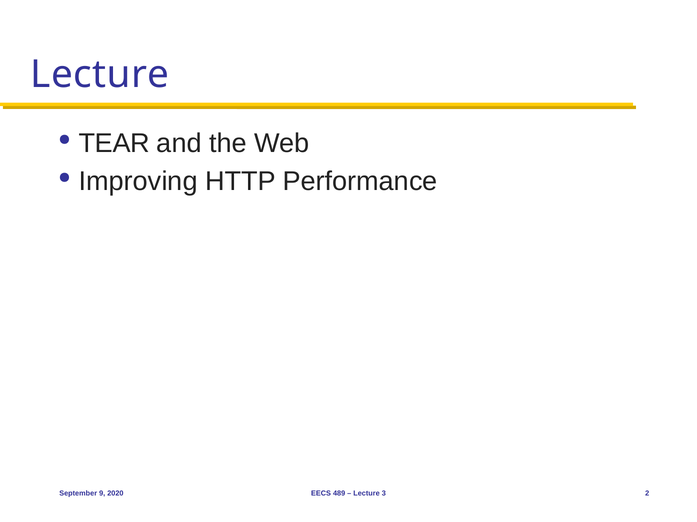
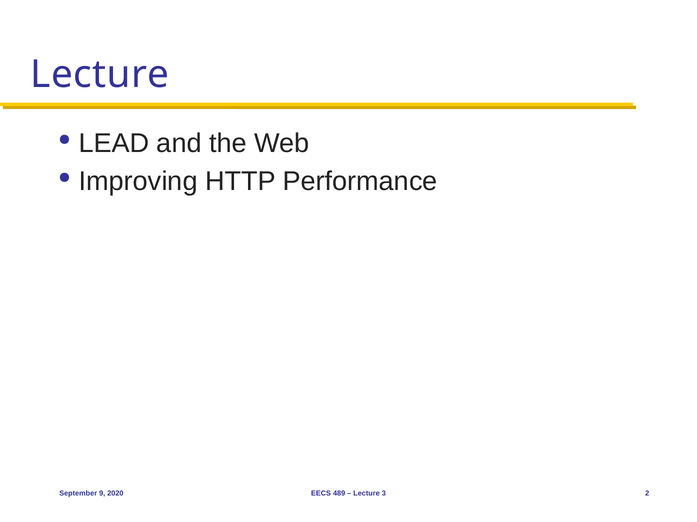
TEAR: TEAR -> LEAD
